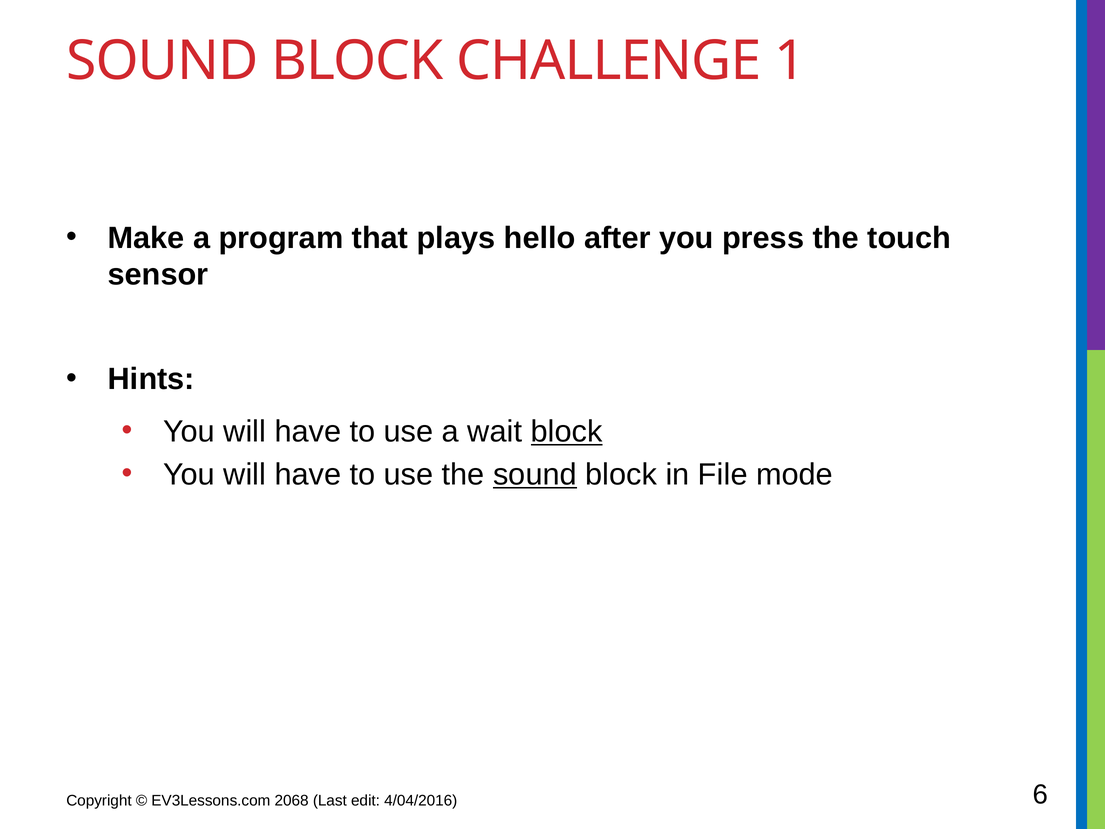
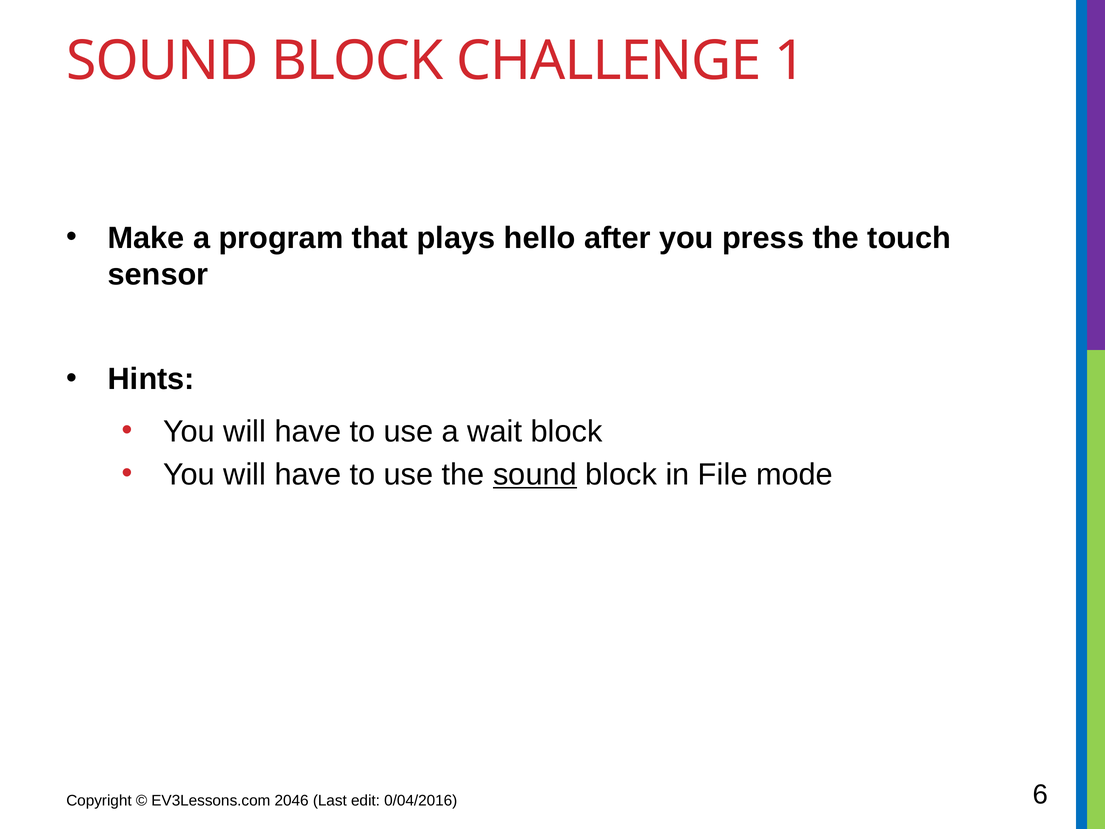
block at (567, 431) underline: present -> none
2068: 2068 -> 2046
4/04/2016: 4/04/2016 -> 0/04/2016
